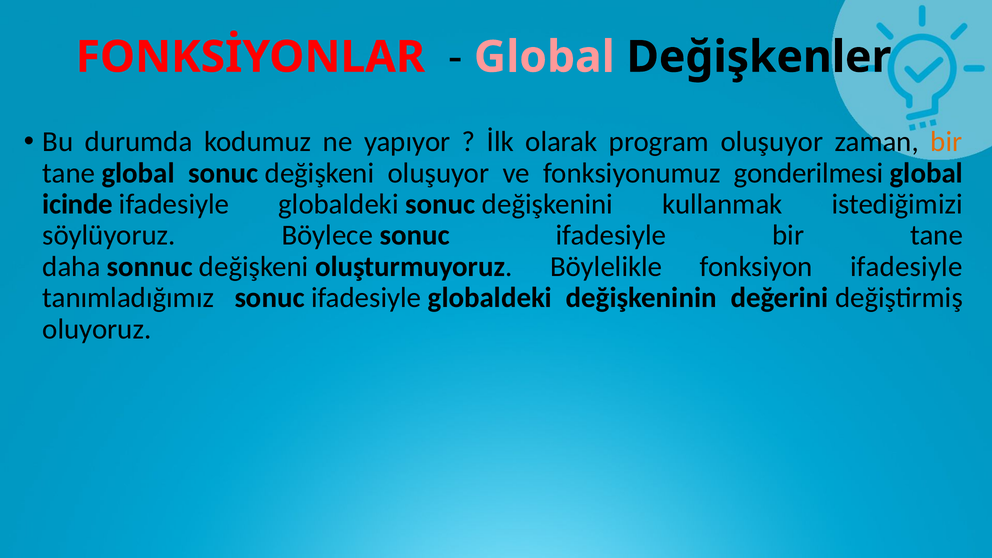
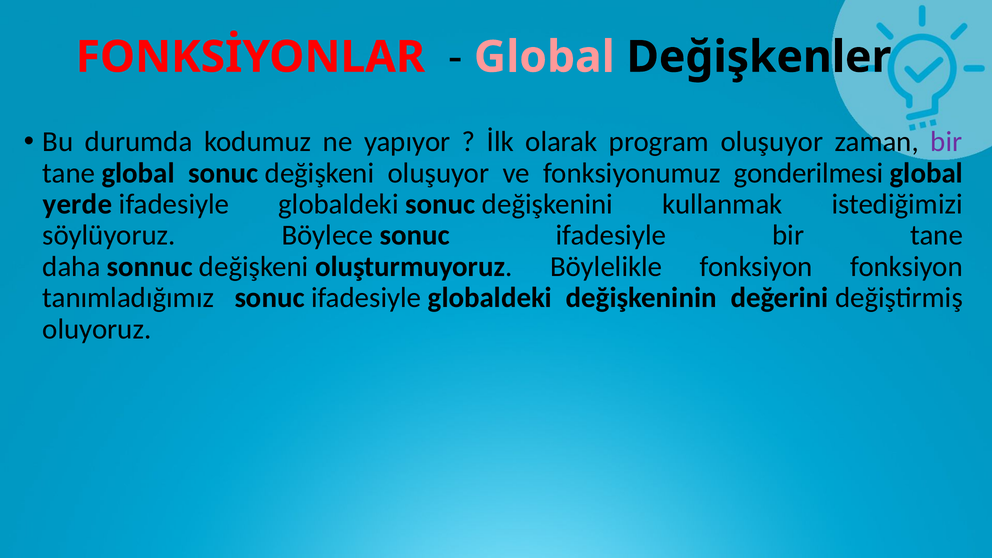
bir at (946, 142) colour: orange -> purple
icinde: icinde -> yerde
fonksiyon ifadesiyle: ifadesiyle -> fonksiyon
